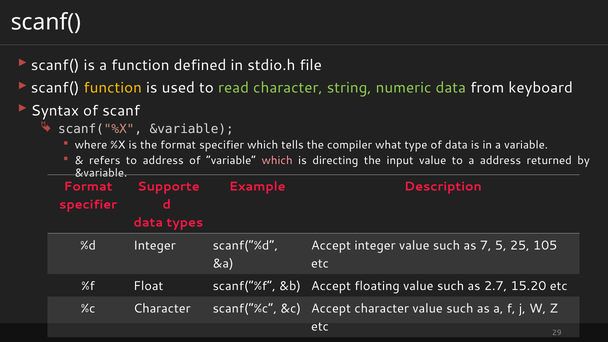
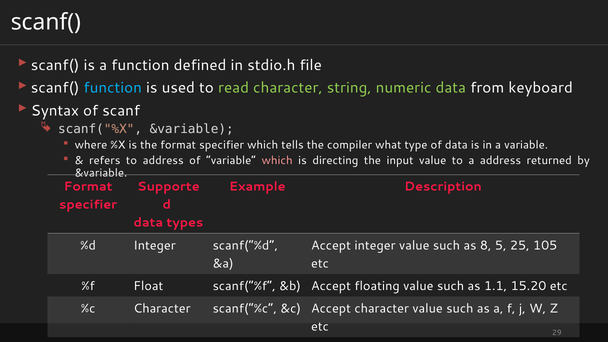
function at (113, 88) colour: yellow -> light blue
7: 7 -> 8
2.7: 2.7 -> 1.1
